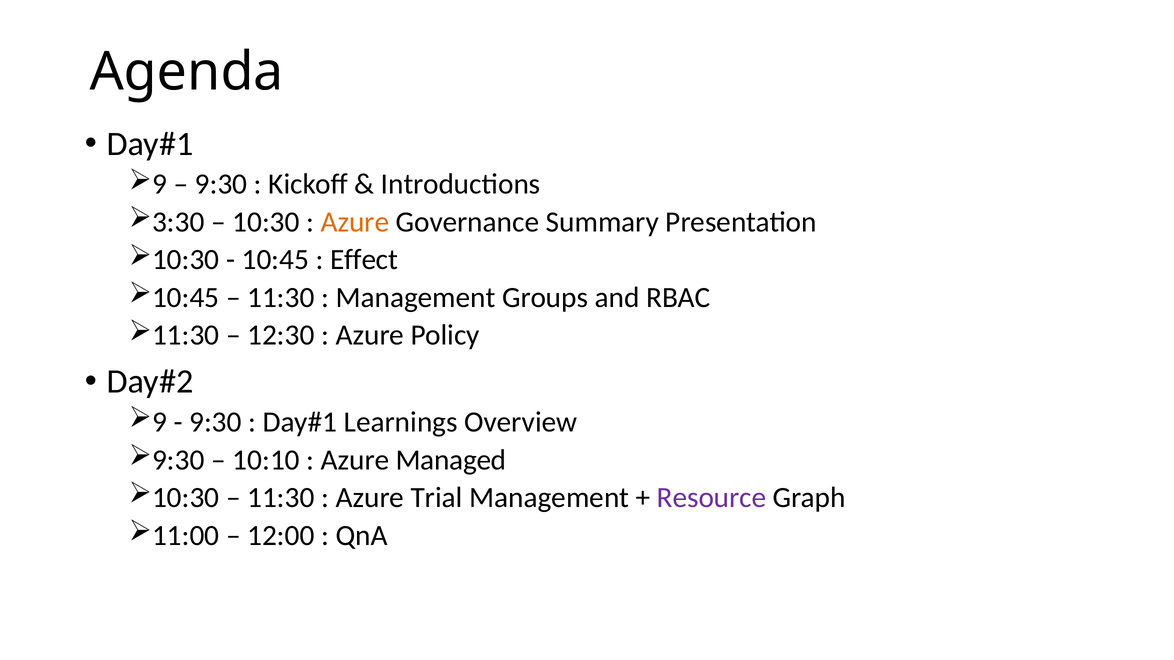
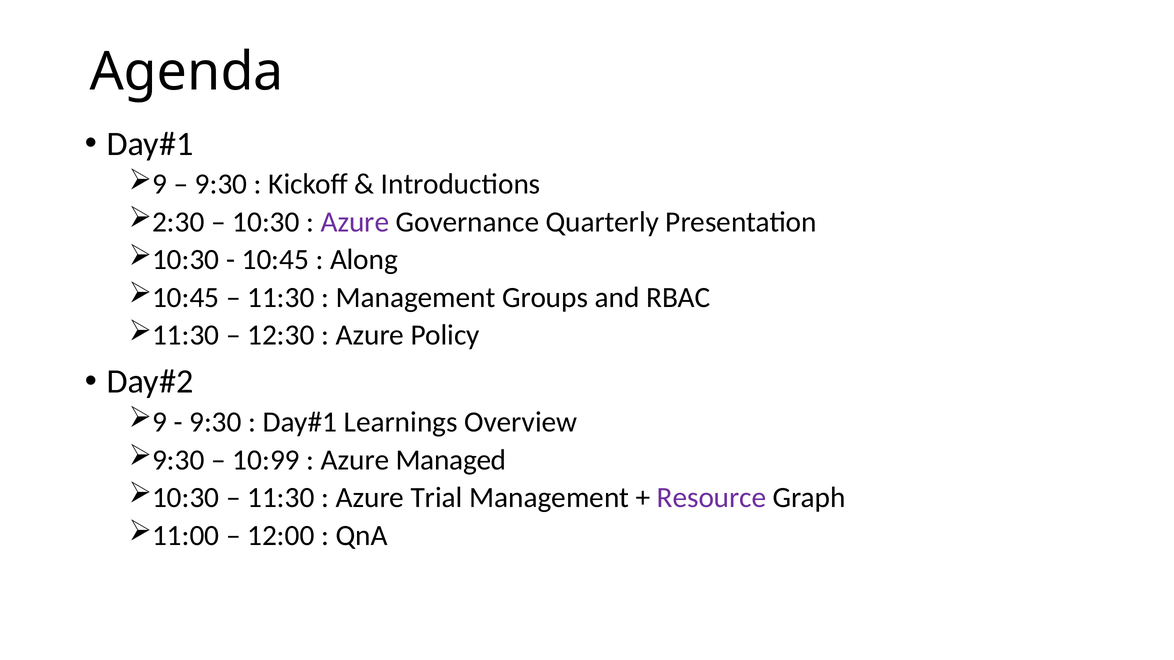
3:30: 3:30 -> 2:30
Azure at (355, 222) colour: orange -> purple
Summary: Summary -> Quarterly
Effect: Effect -> Along
10:10: 10:10 -> 10:99
